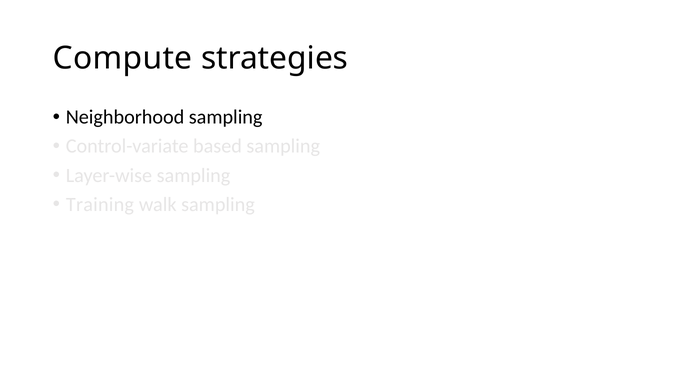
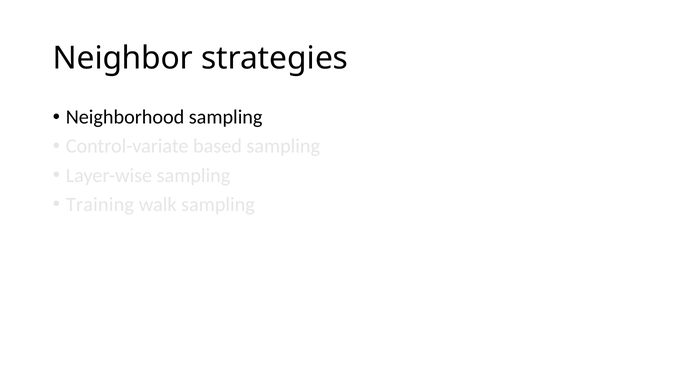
Compute: Compute -> Neighbor
